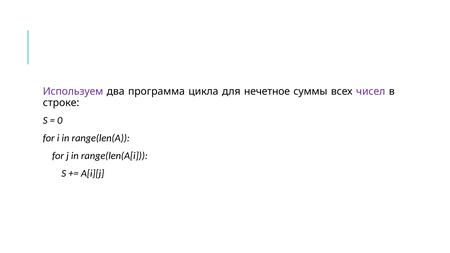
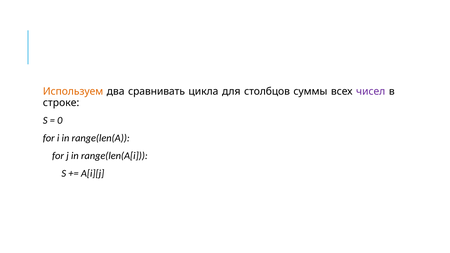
Используем colour: purple -> orange
программа: программа -> сравнивать
нечетное: нечетное -> столбцов
